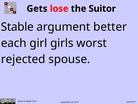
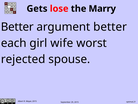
Suitor: Suitor -> Marry
Stable at (17, 27): Stable -> Better
girls: girls -> wife
